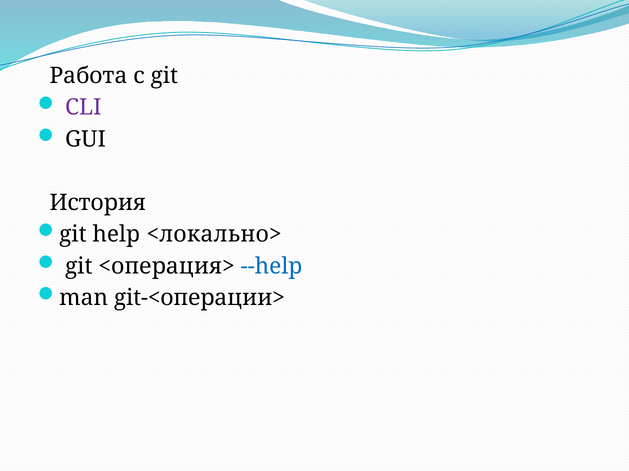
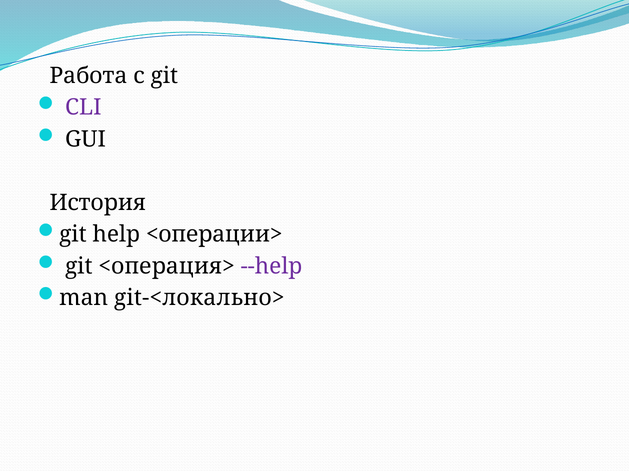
<локально>: <локально> -> <операции>
--help colour: blue -> purple
git-<операции>: git-<операции> -> git-<локально>
